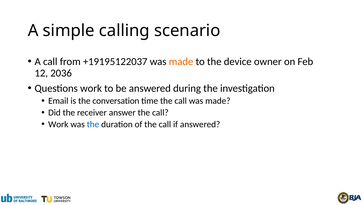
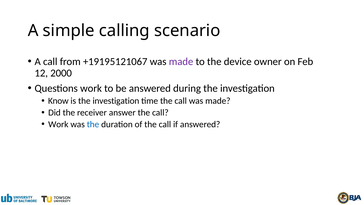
+19195122037: +19195122037 -> +19195121067
made at (181, 62) colour: orange -> purple
2036: 2036 -> 2000
Email: Email -> Know
is the conversation: conversation -> investigation
